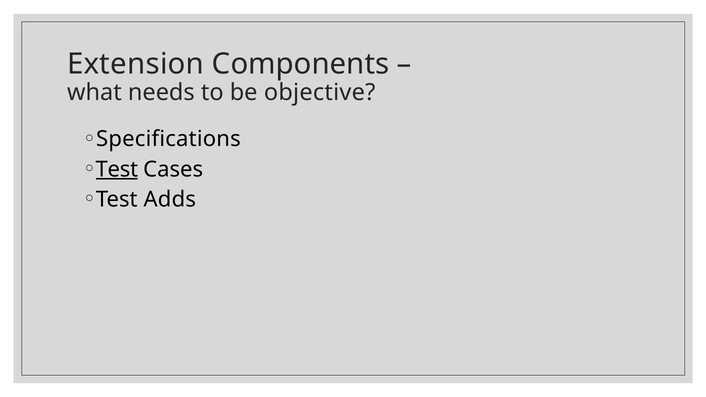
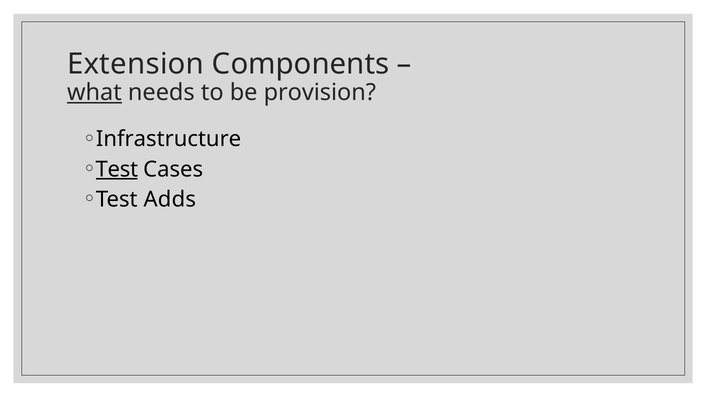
what underline: none -> present
objective: objective -> provision
Specifications: Specifications -> Infrastructure
